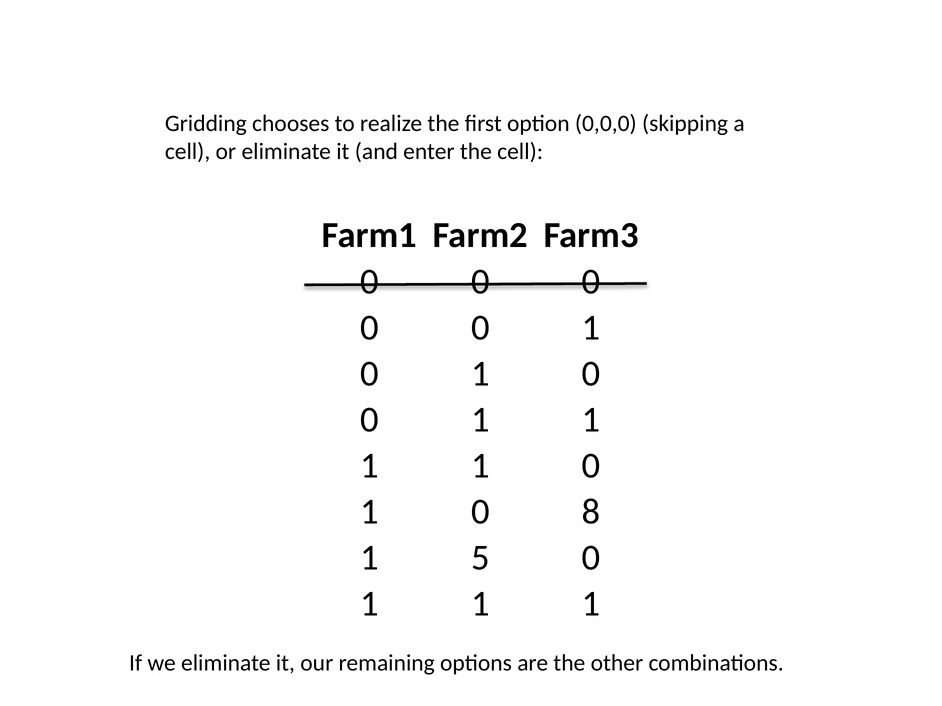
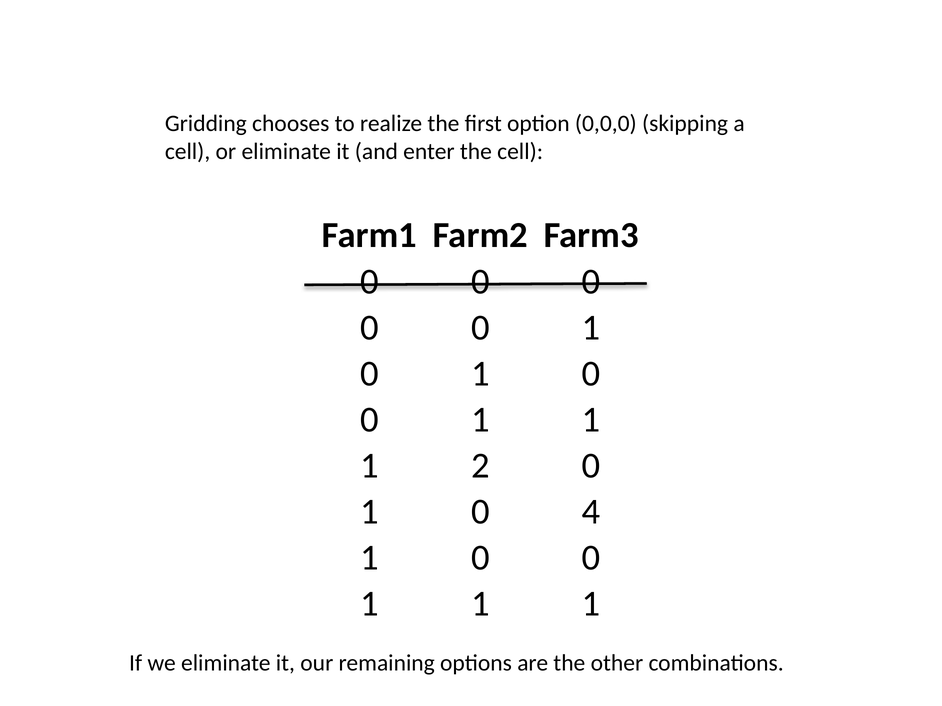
1 at (480, 466): 1 -> 2
8: 8 -> 4
5 at (480, 558): 5 -> 0
